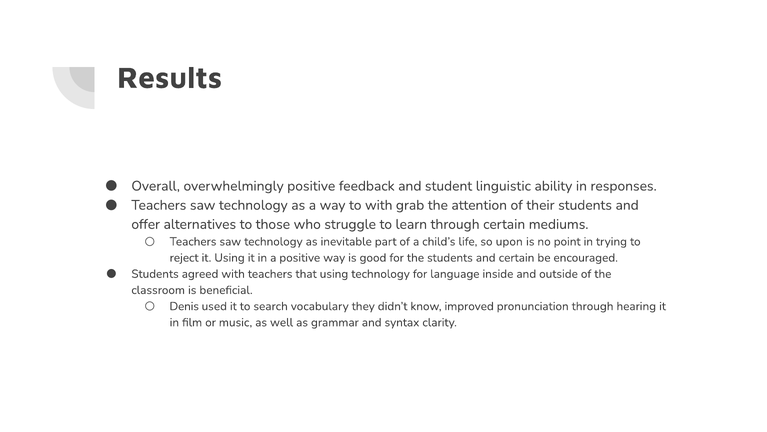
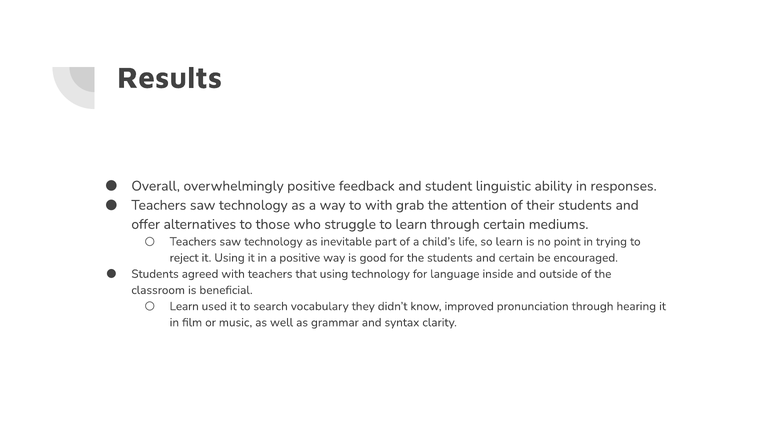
so upon: upon -> learn
Denis at (184, 306): Denis -> Learn
